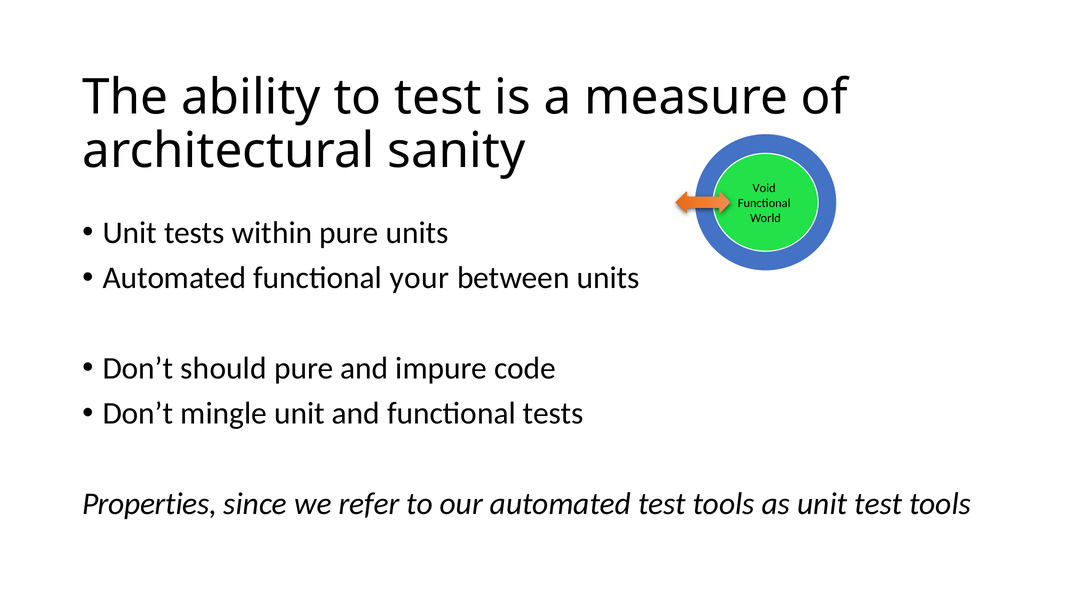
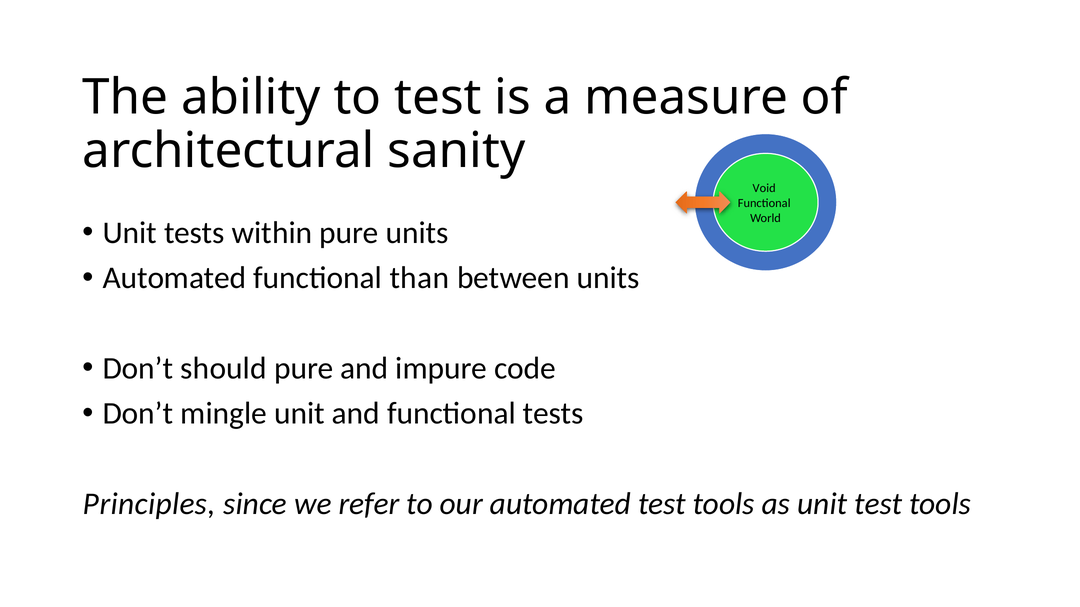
your: your -> than
Properties: Properties -> Principles
